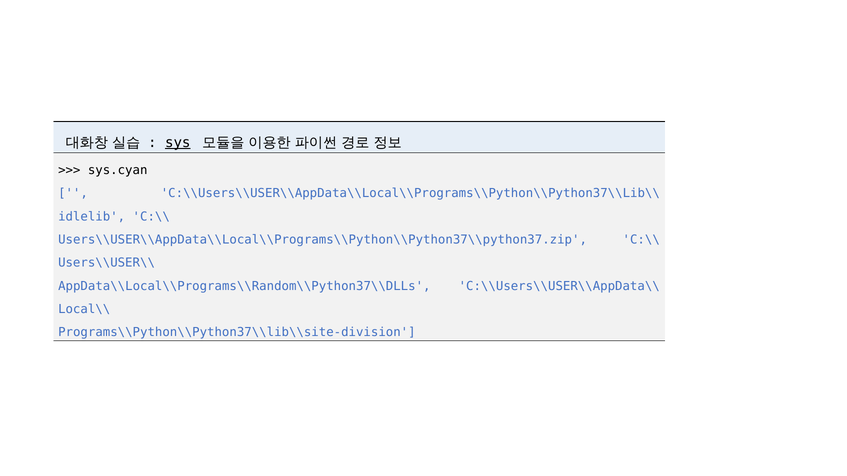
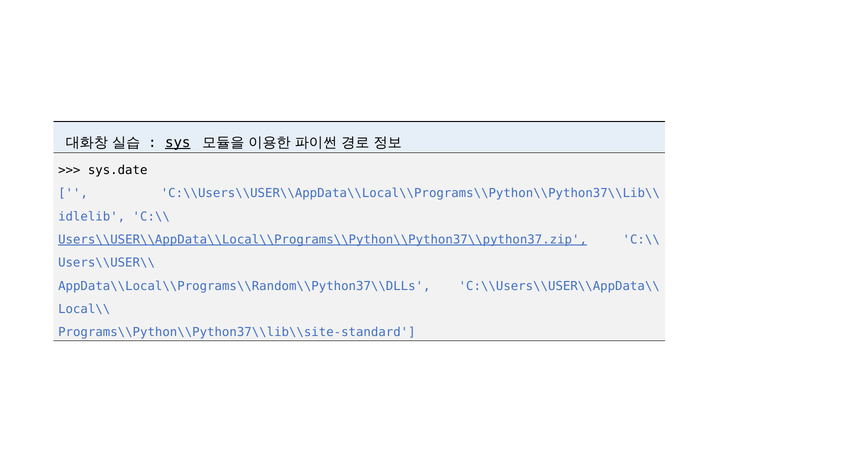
sys.cyan: sys.cyan -> sys.date
Users\\USER\\AppData\\Local\\Programs\\Python\\Python37\\python37.zip underline: none -> present
Programs\\Python\\Python37\\lib\\site-division: Programs\\Python\\Python37\\lib\\site-division -> Programs\\Python\\Python37\\lib\\site-standard
